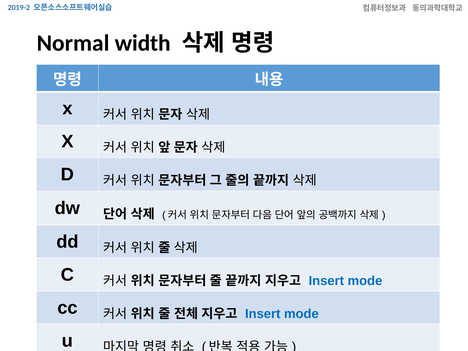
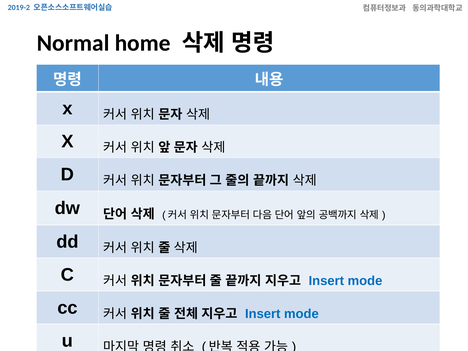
width: width -> home
